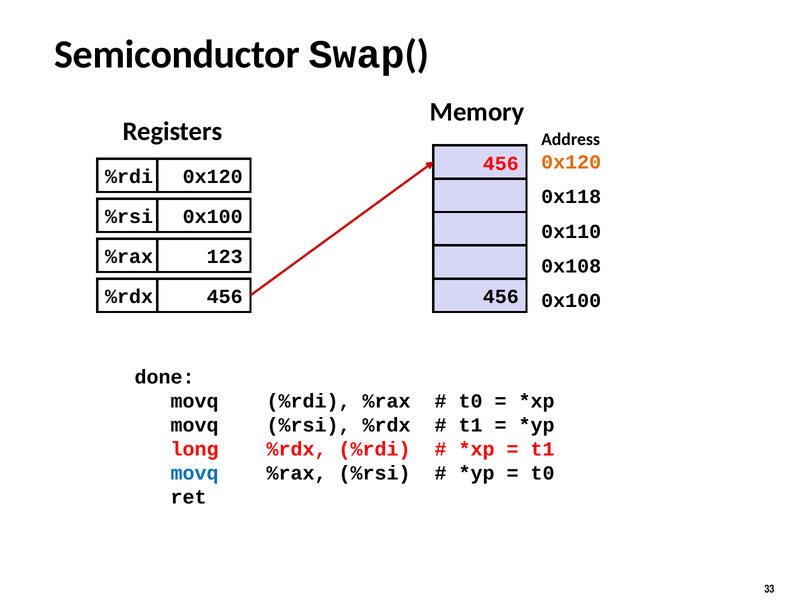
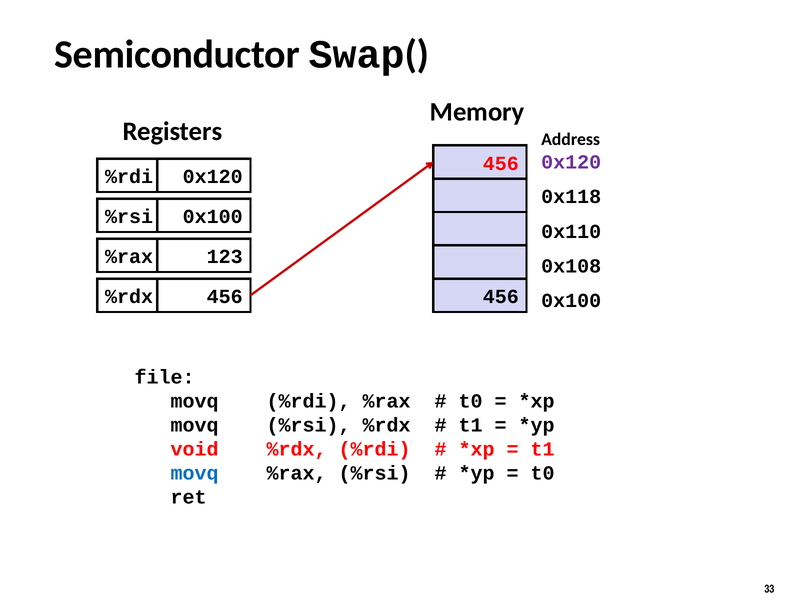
0x120 at (571, 162) colour: orange -> purple
done: done -> file
long: long -> void
